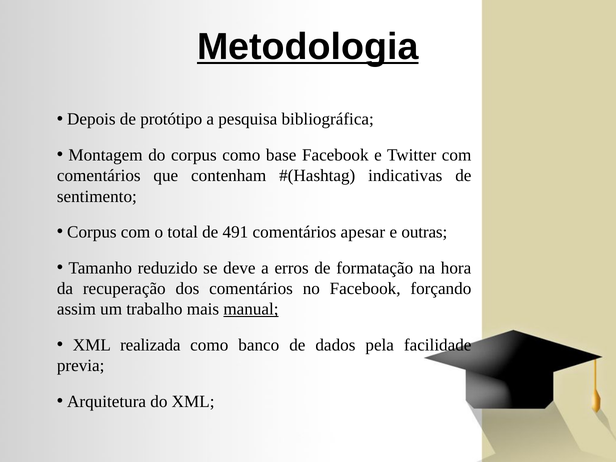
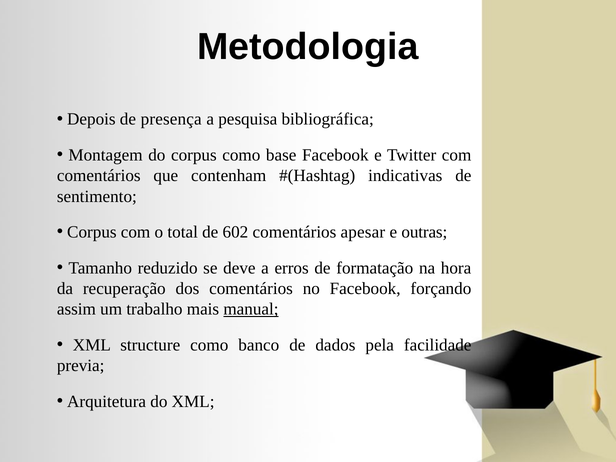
Metodologia underline: present -> none
protótipo: protótipo -> presença
491: 491 -> 602
realizada: realizada -> structure
